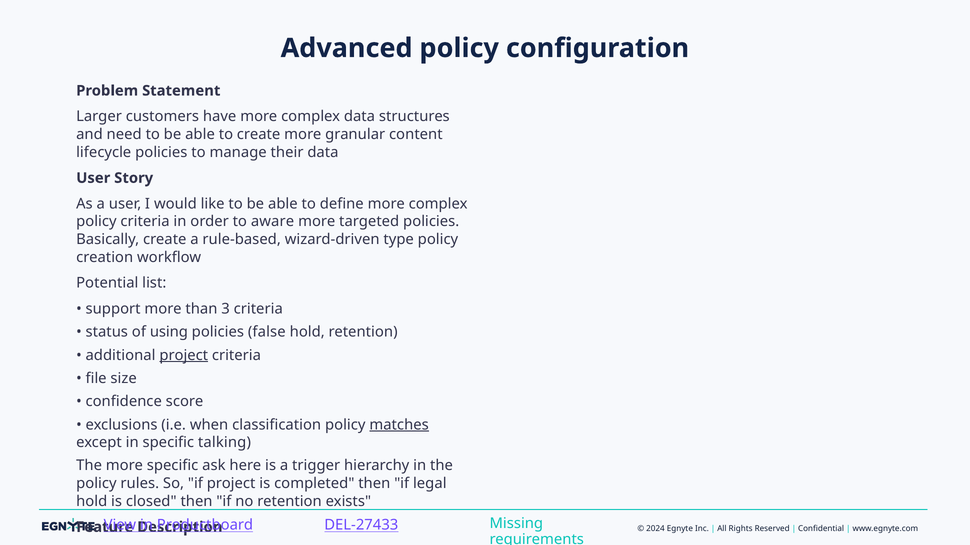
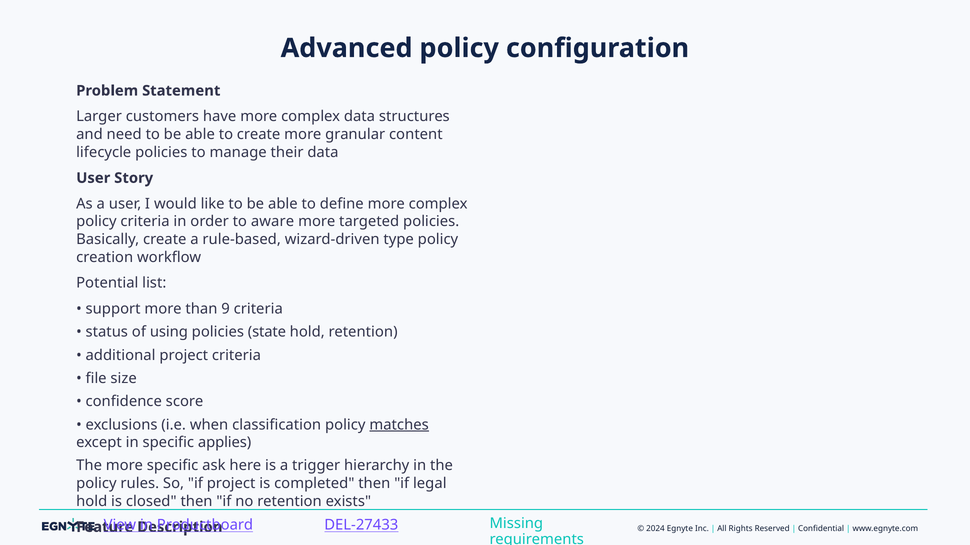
3: 3 -> 9
false: false -> state
project at (184, 356) underline: present -> none
talking: talking -> applies
